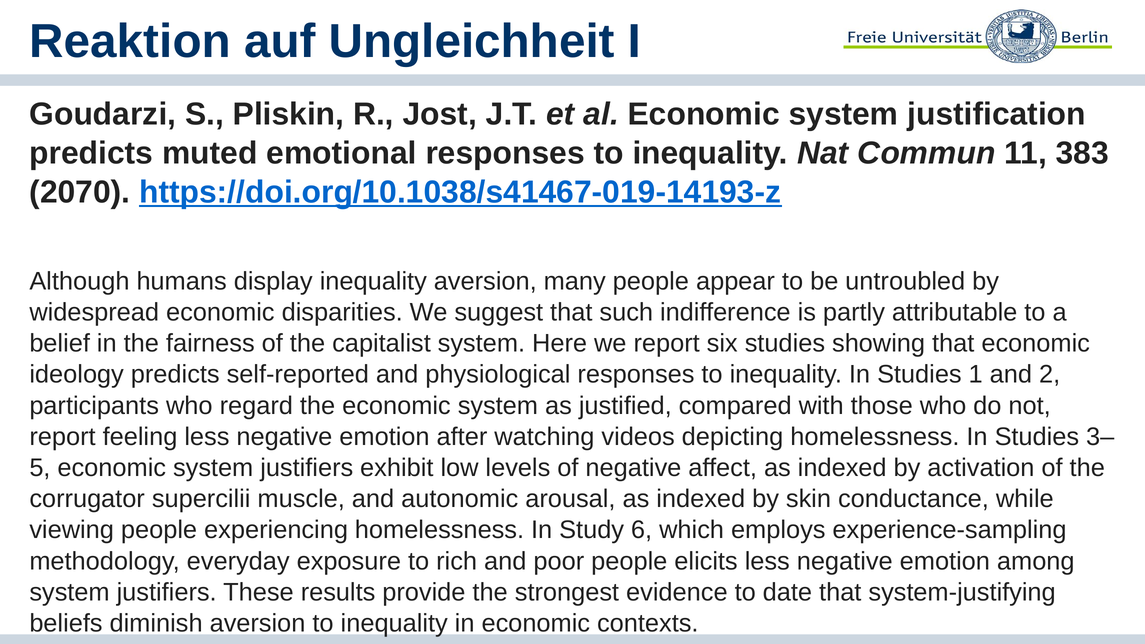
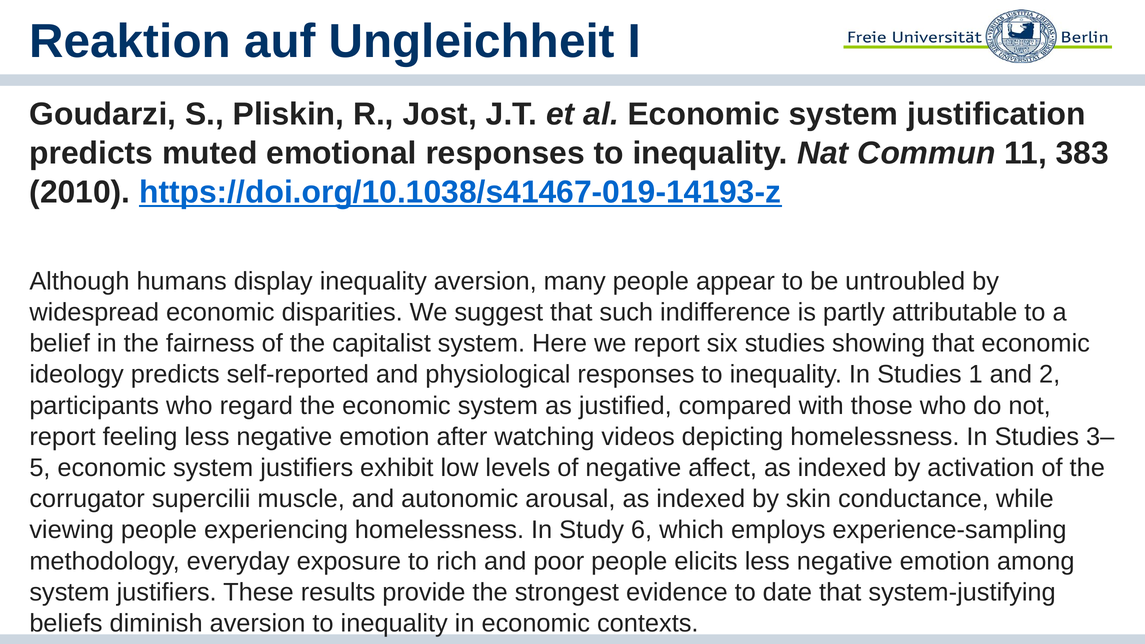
2070: 2070 -> 2010
